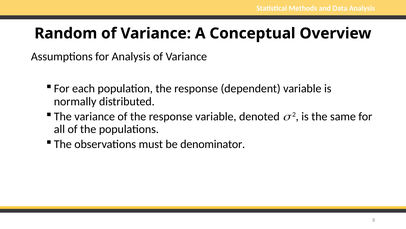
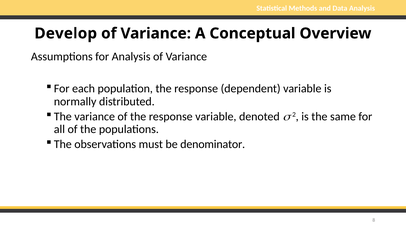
Random: Random -> Develop
